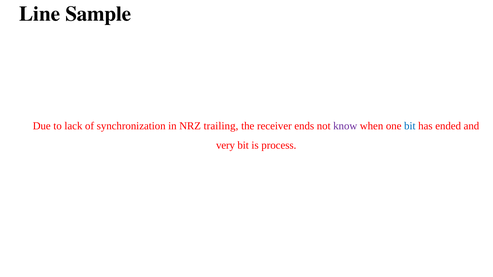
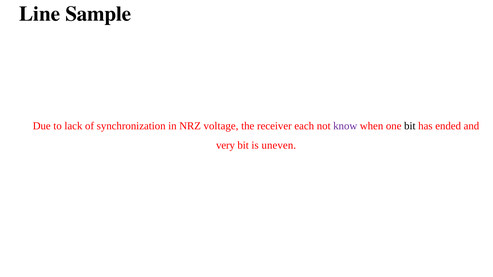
trailing: trailing -> voltage
ends: ends -> each
bit at (410, 126) colour: blue -> black
process: process -> uneven
